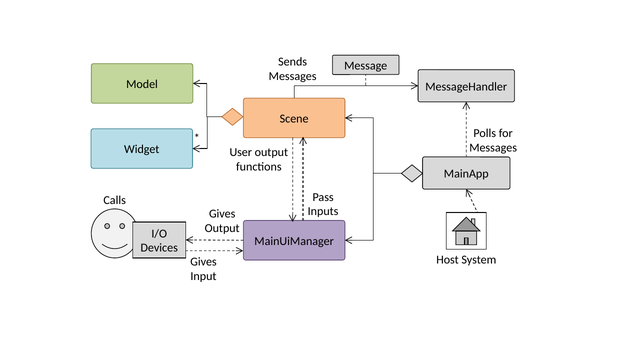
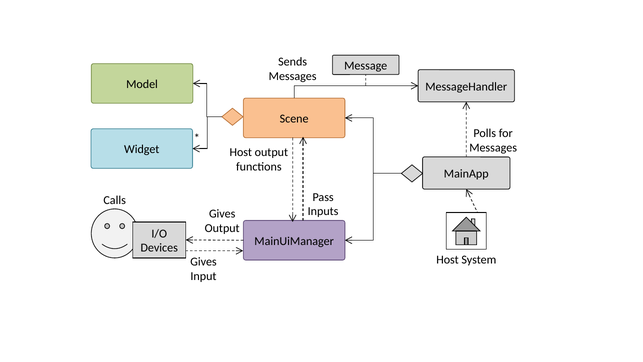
User at (241, 152): User -> Host
